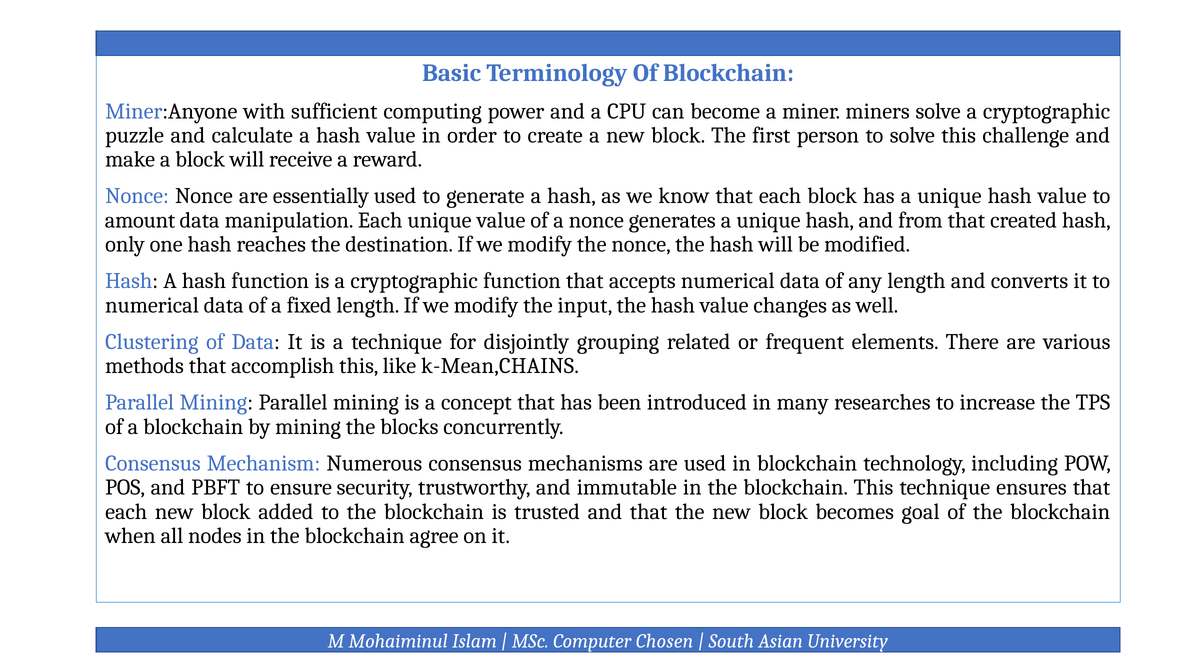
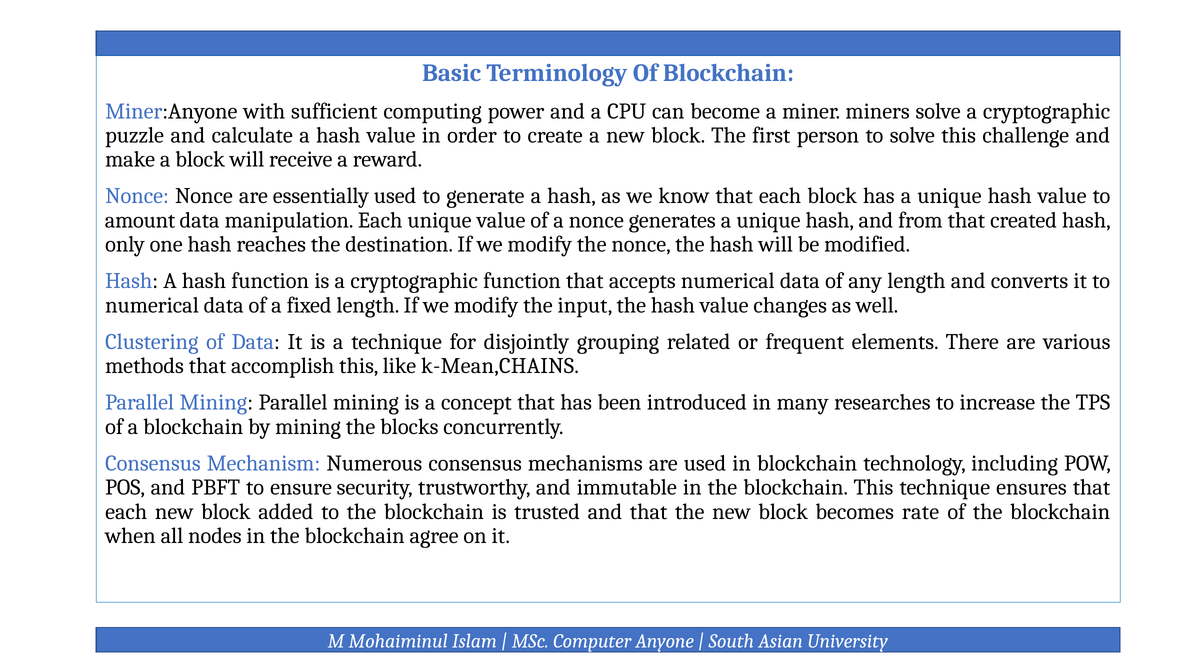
goal: goal -> rate
Chosen: Chosen -> Anyone
